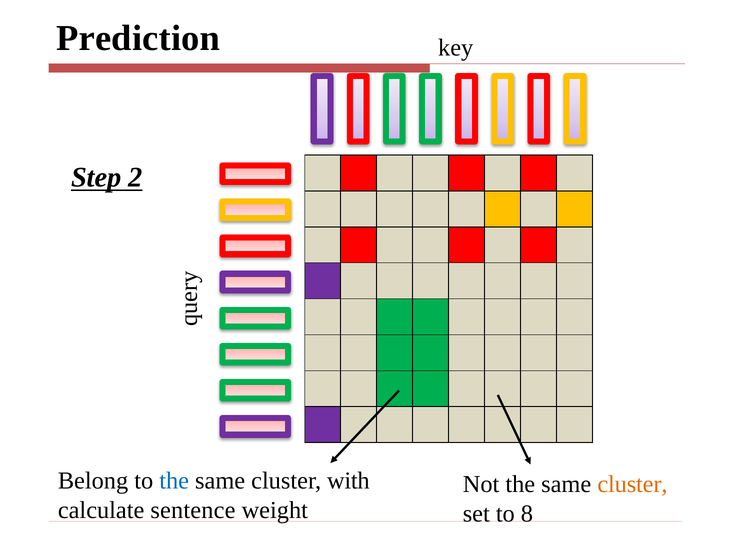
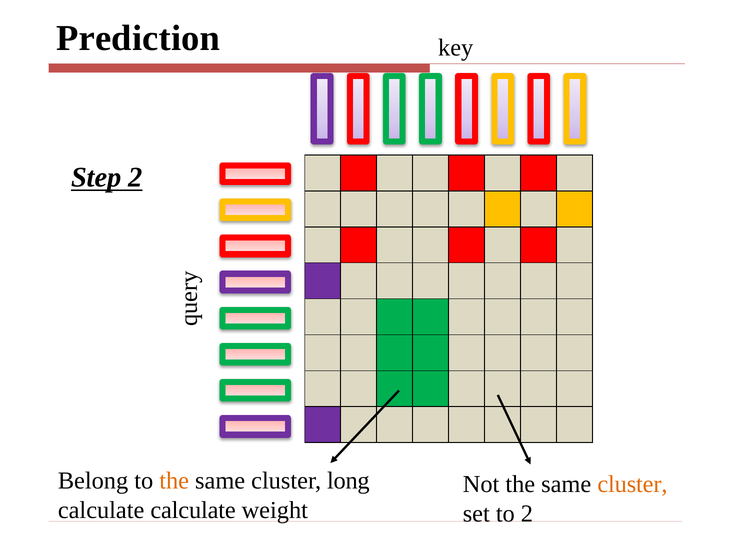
the at (174, 481) colour: blue -> orange
with: with -> long
calculate sentence: sentence -> calculate
to 8: 8 -> 2
